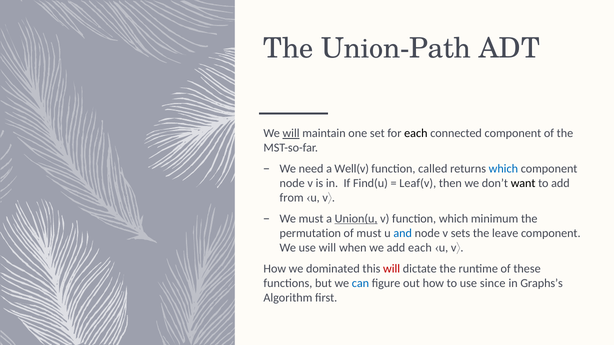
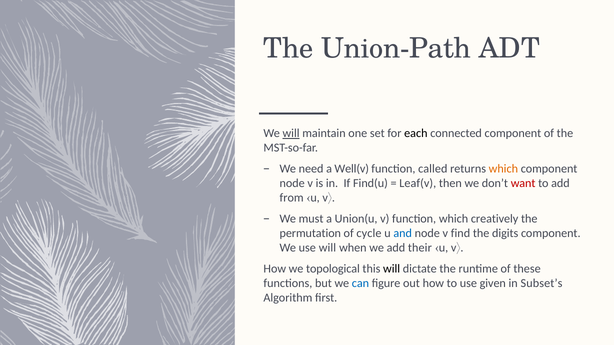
which at (503, 169) colour: blue -> orange
want colour: black -> red
Union(u underline: present -> none
minimum: minimum -> creatively
of must: must -> cycle
sets: sets -> find
leave: leave -> digits
add each: each -> their
dominated: dominated -> topological
will at (392, 269) colour: red -> black
since: since -> given
Graphs’s: Graphs’s -> Subset’s
